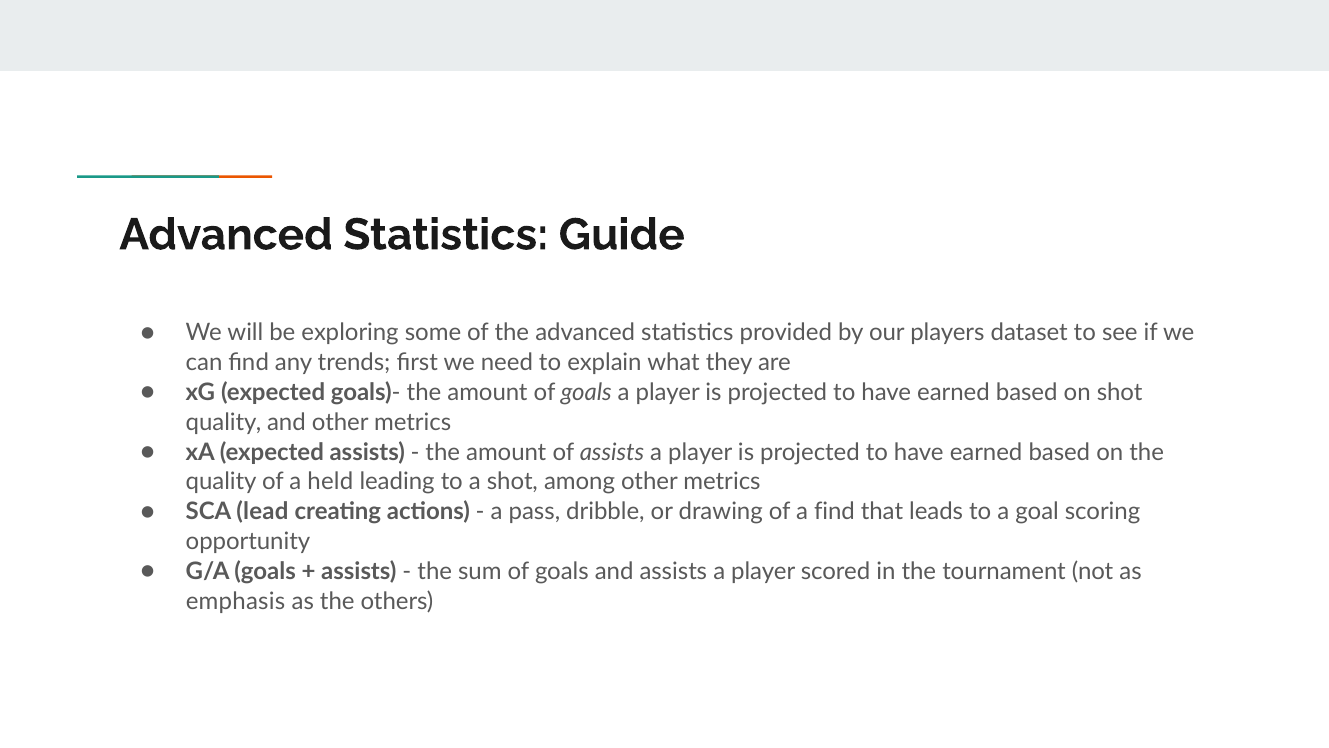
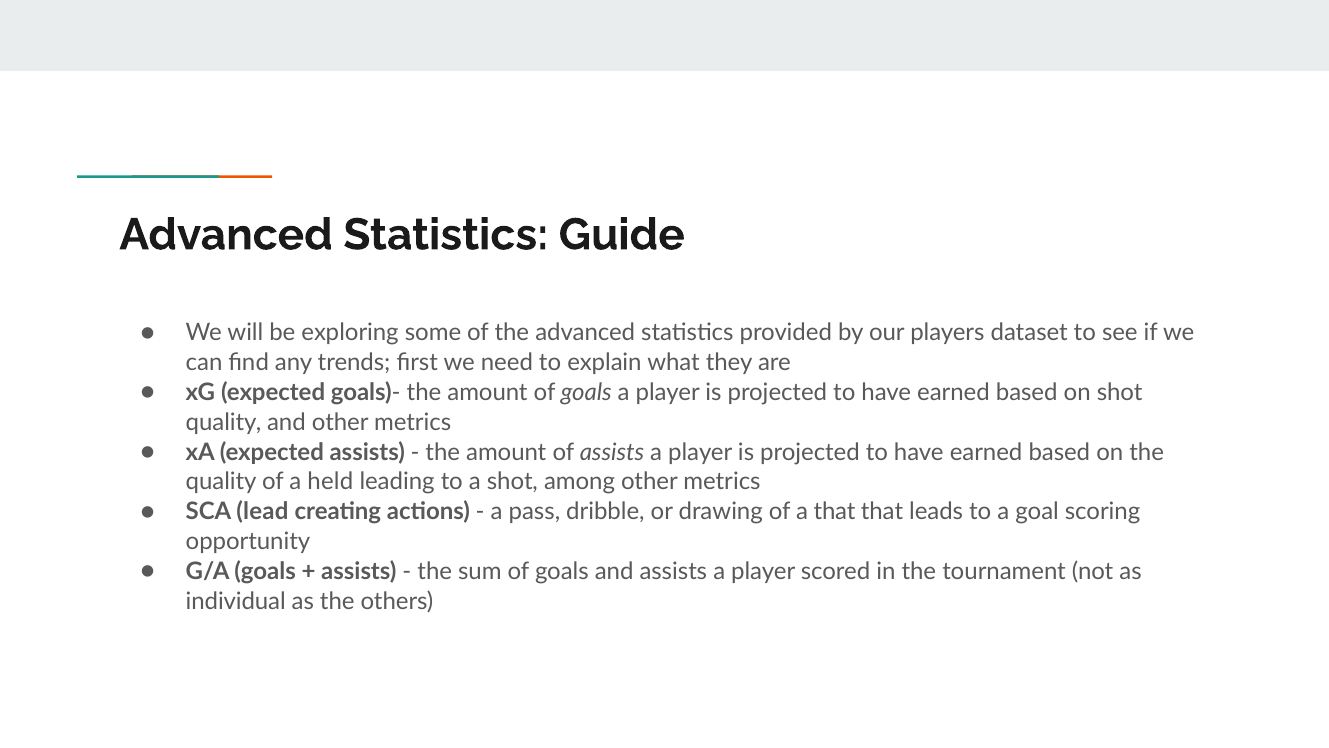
a find: find -> that
emphasis: emphasis -> individual
